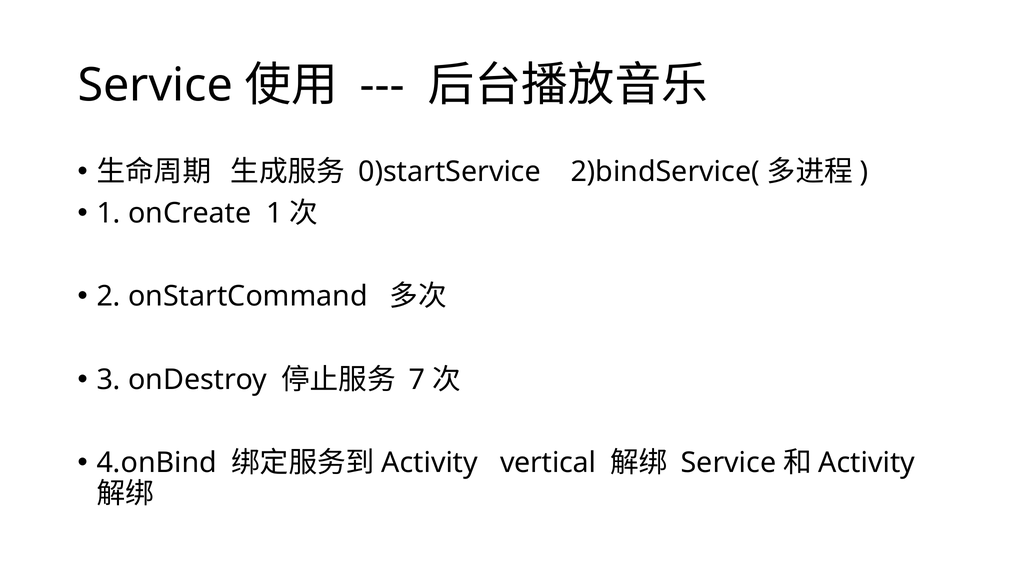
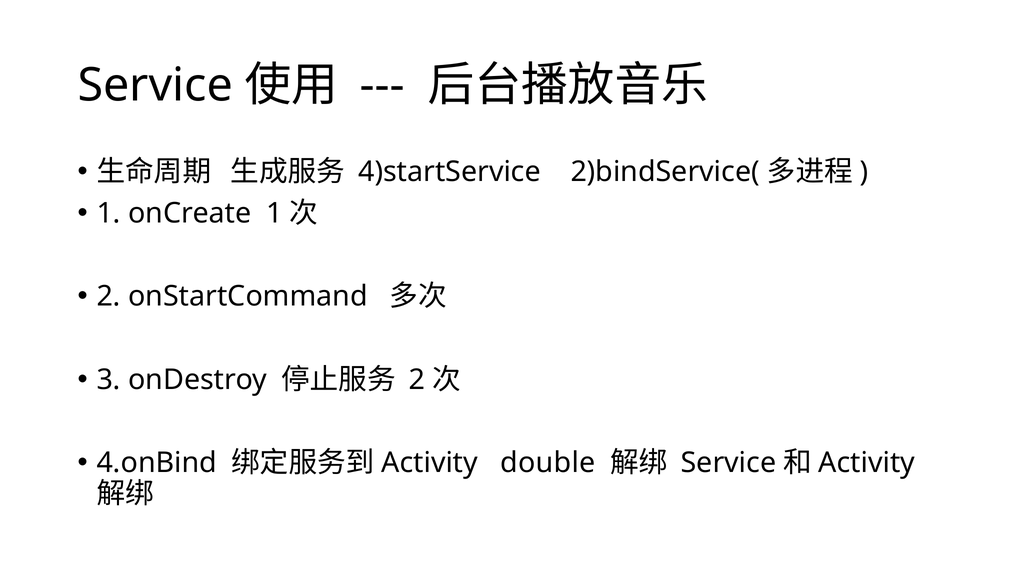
0)startService: 0)startService -> 4)startService
7 at (417, 379): 7 -> 2
vertical: vertical -> double
